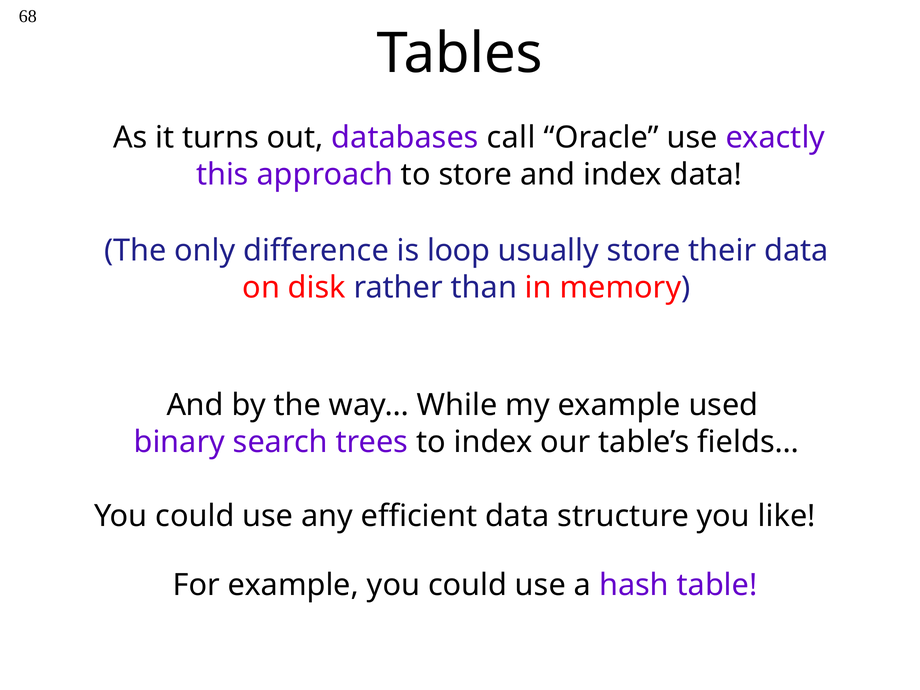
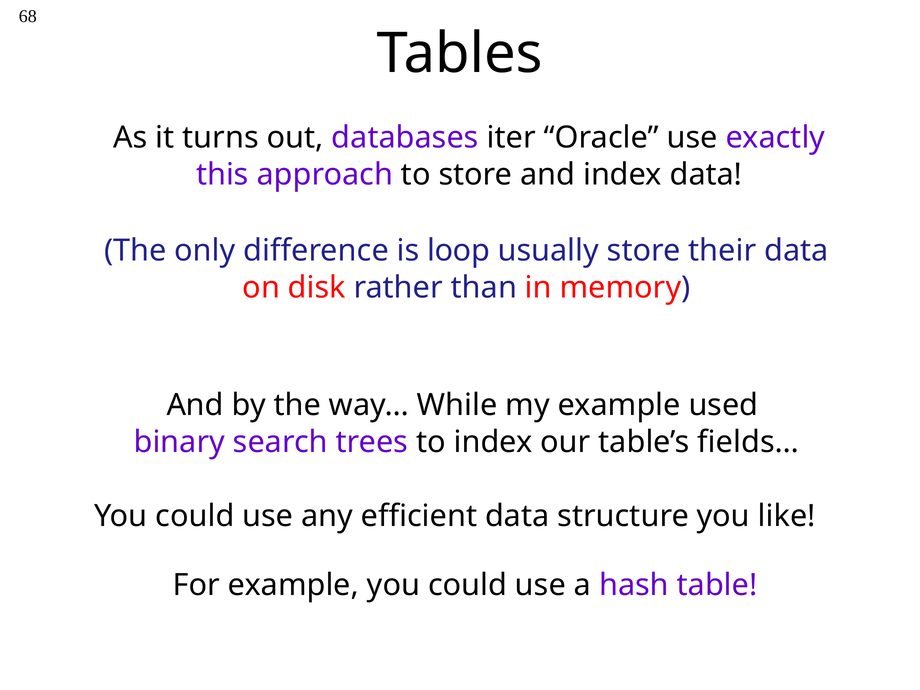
call: call -> iter
